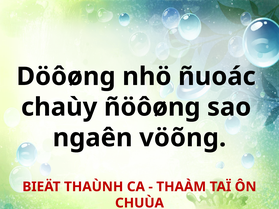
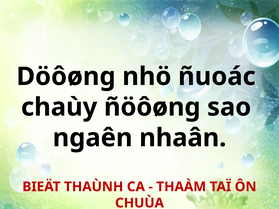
vöõng: vöõng -> nhaân
